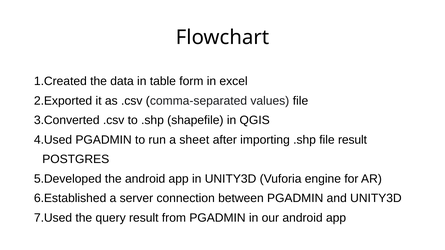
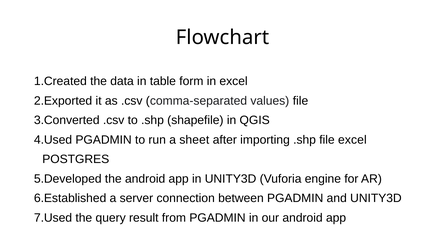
file result: result -> excel
